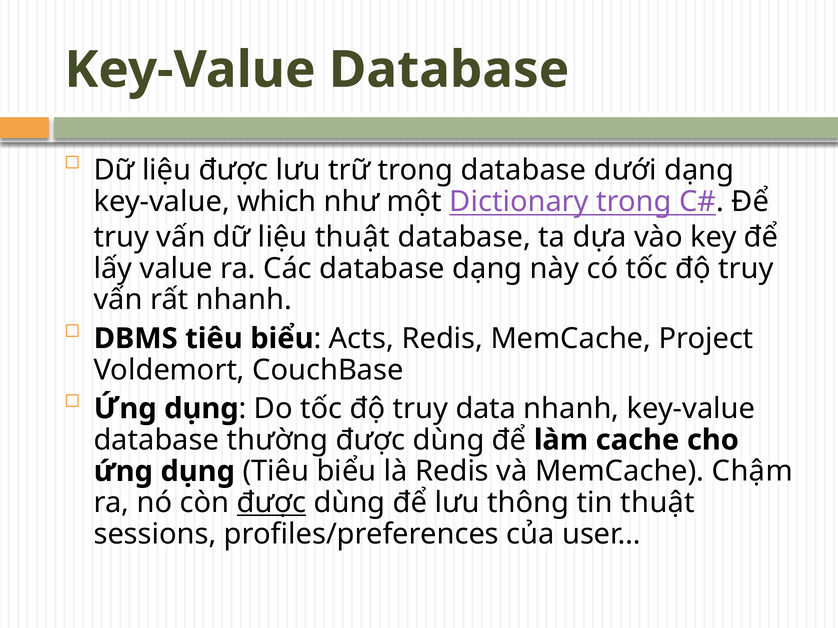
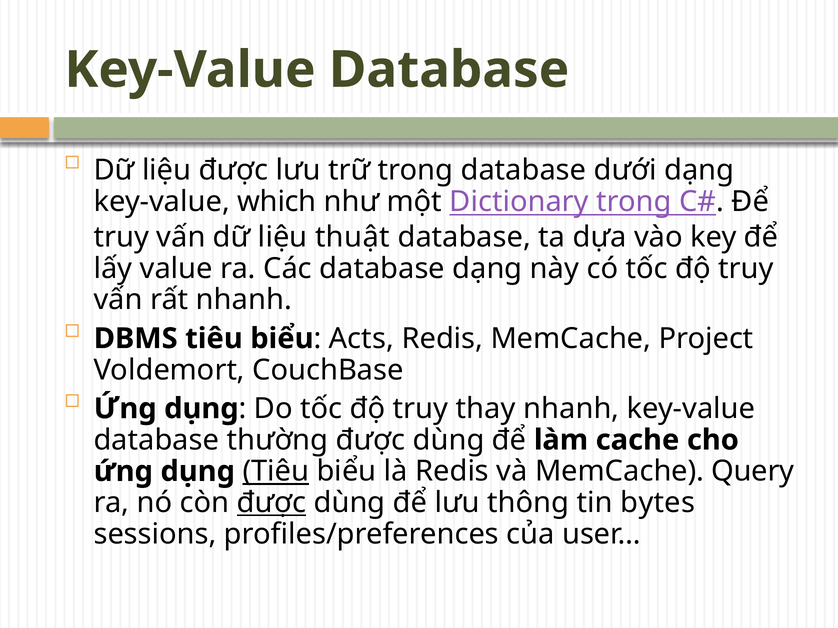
data: data -> thay
Tiêu at (276, 472) underline: none -> present
Chậm: Chậm -> Query
tin thuật: thuật -> bytes
